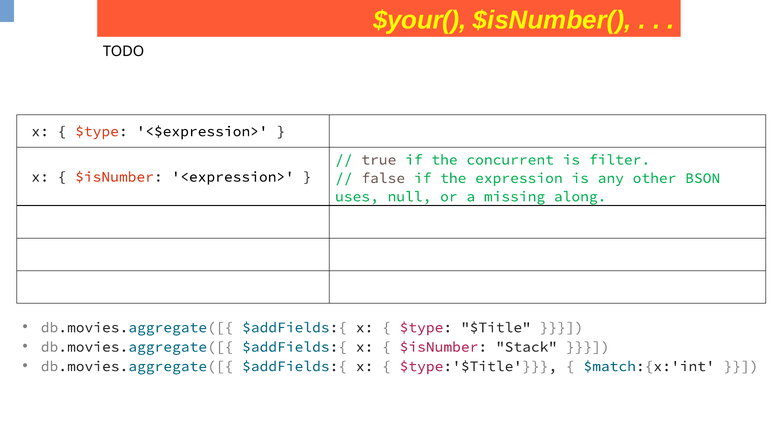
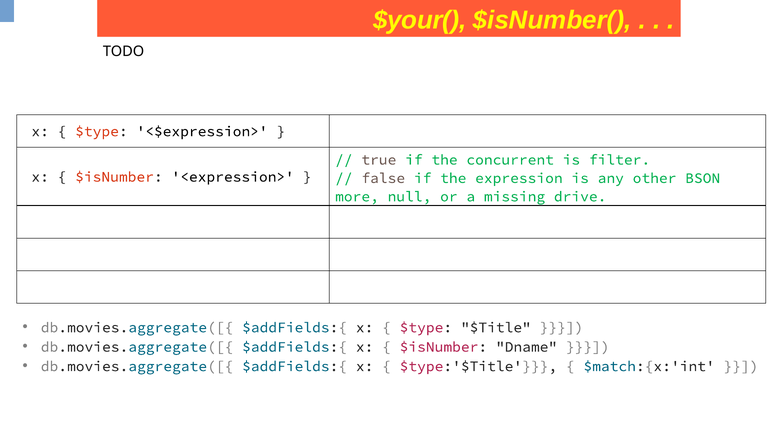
uses: uses -> more
along: along -> drive
Stack: Stack -> Dname
